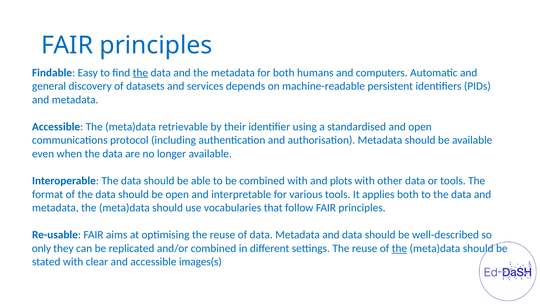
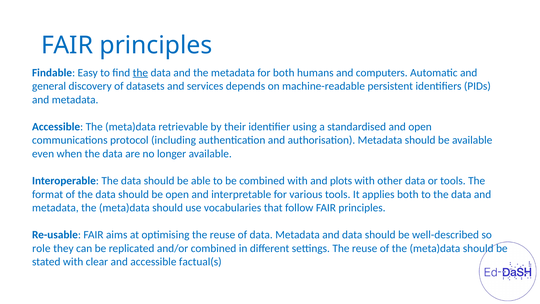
only: only -> role
the at (399, 248) underline: present -> none
images(s: images(s -> factual(s
